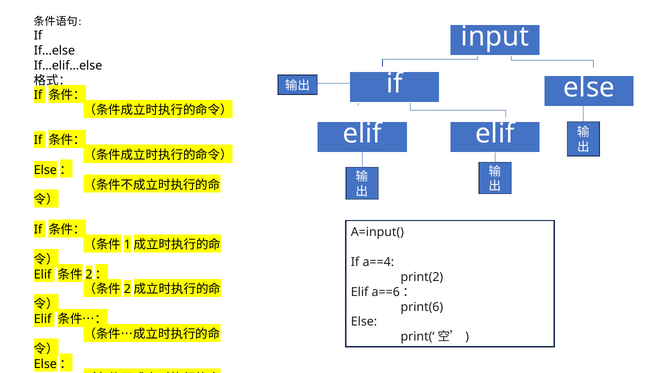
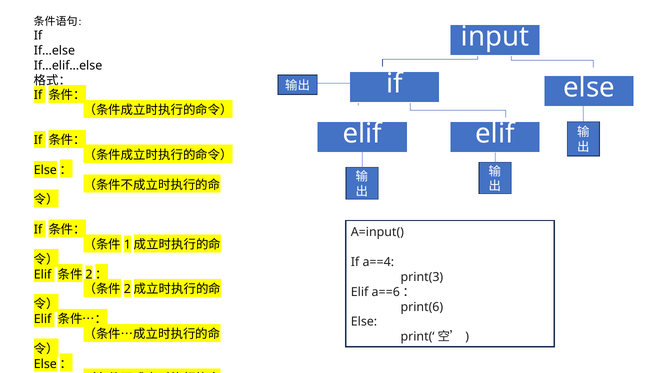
print(2: print(2 -> print(3
